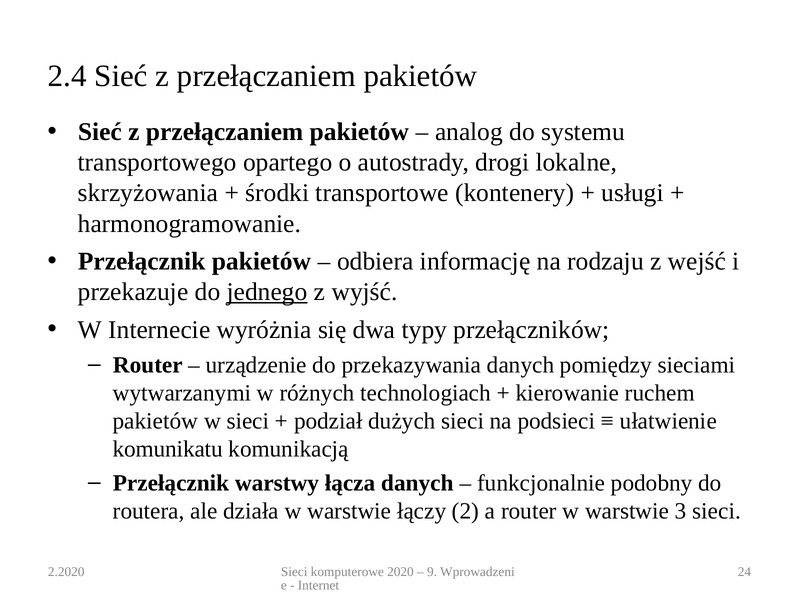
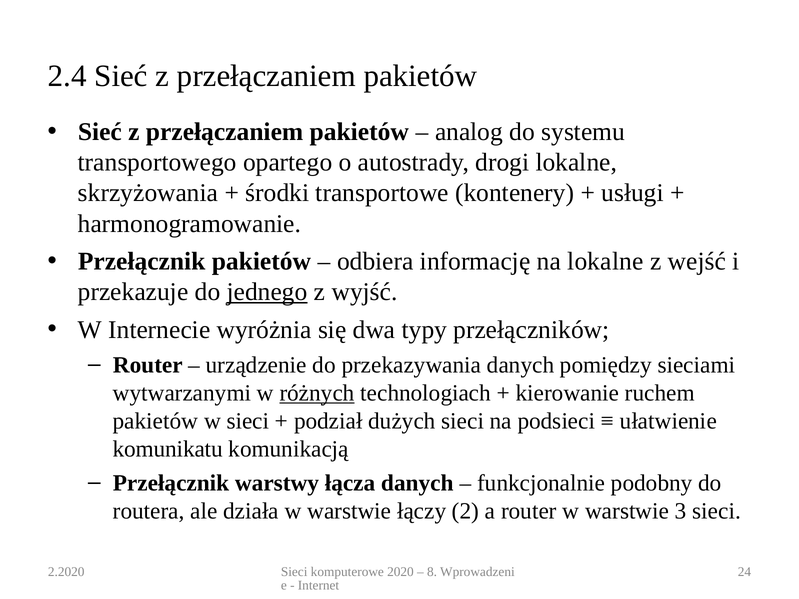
na rodzaju: rodzaju -> lokalne
różnych underline: none -> present
9: 9 -> 8
